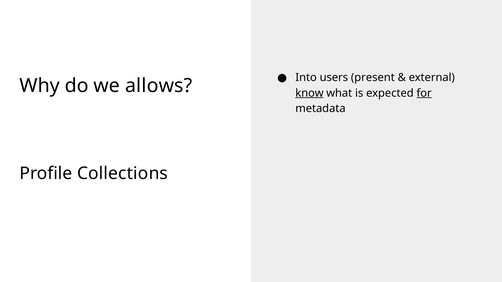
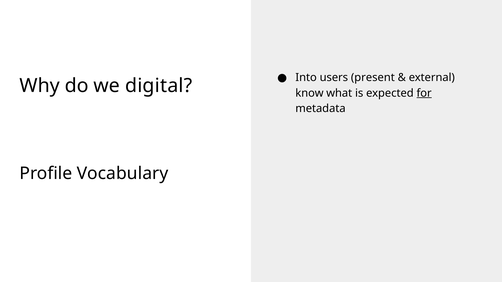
allows: allows -> digital
know underline: present -> none
Collections: Collections -> Vocabulary
